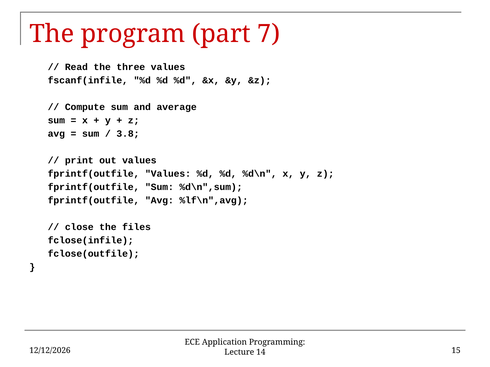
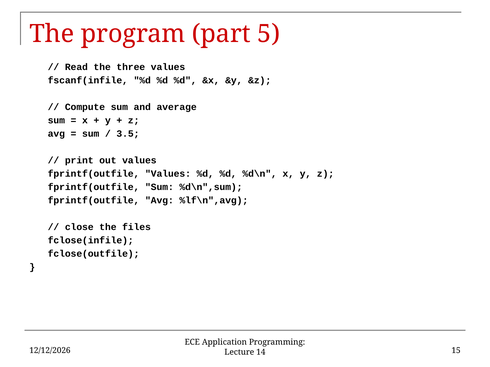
7: 7 -> 5
3.8: 3.8 -> 3.5
